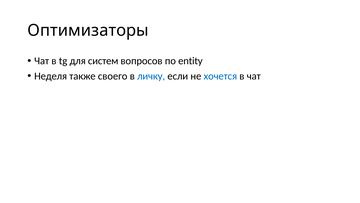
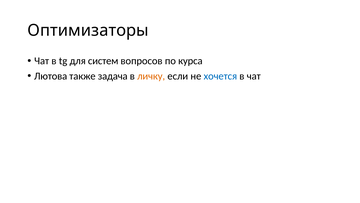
entity: entity -> курса
Неделя: Неделя -> Лютова
своего: своего -> задача
личку colour: blue -> orange
